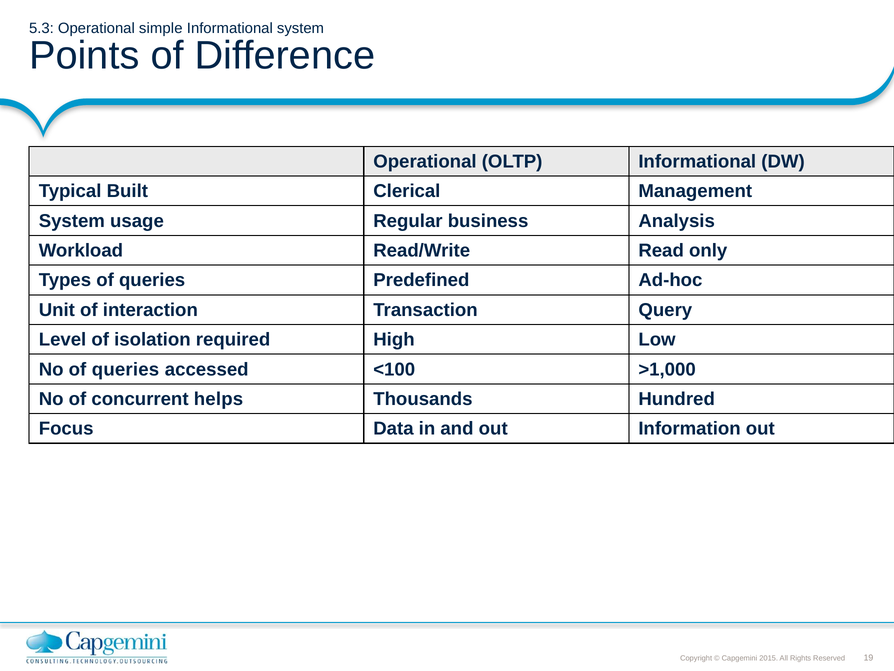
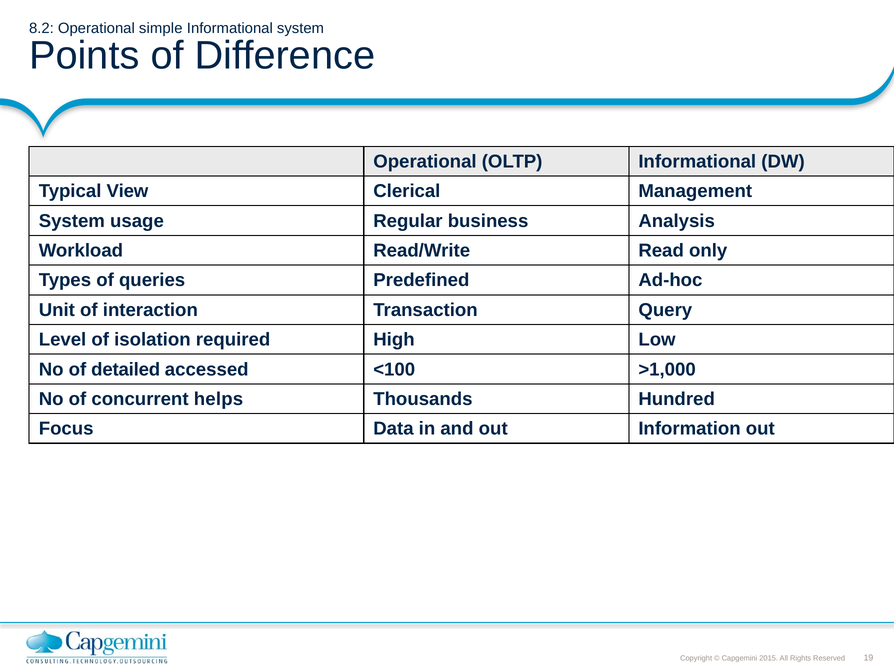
5.3: 5.3 -> 8.2
Built: Built -> View
No of queries: queries -> detailed
